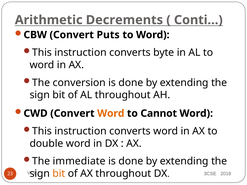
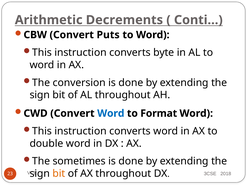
Word at (111, 114) colour: orange -> blue
Cannot: Cannot -> Format
immediate: immediate -> sometimes
